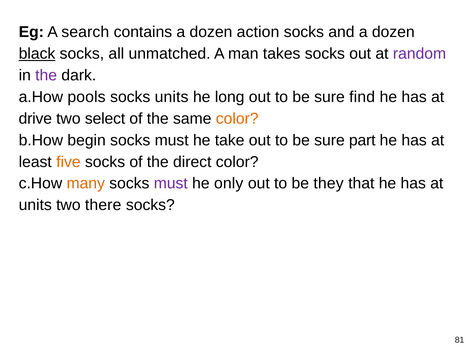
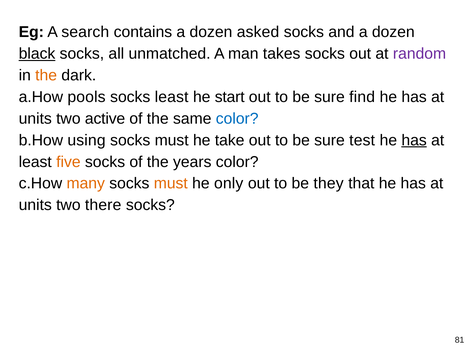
action: action -> asked
the at (46, 75) colour: purple -> orange
socks units: units -> least
long: long -> start
drive at (35, 119): drive -> units
select: select -> active
color at (237, 119) colour: orange -> blue
begin: begin -> using
part: part -> test
has at (414, 140) underline: none -> present
direct: direct -> years
must at (171, 184) colour: purple -> orange
